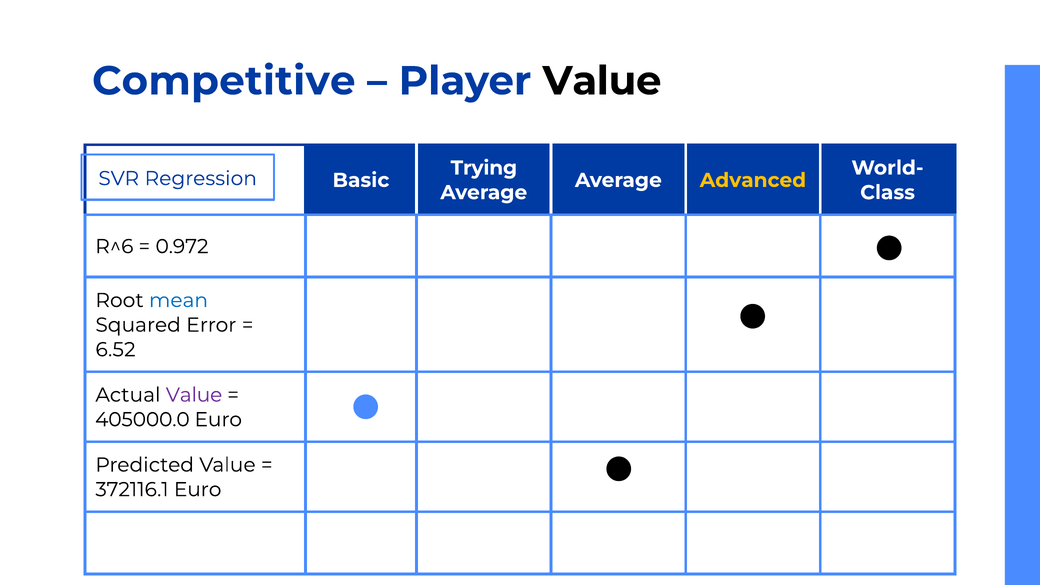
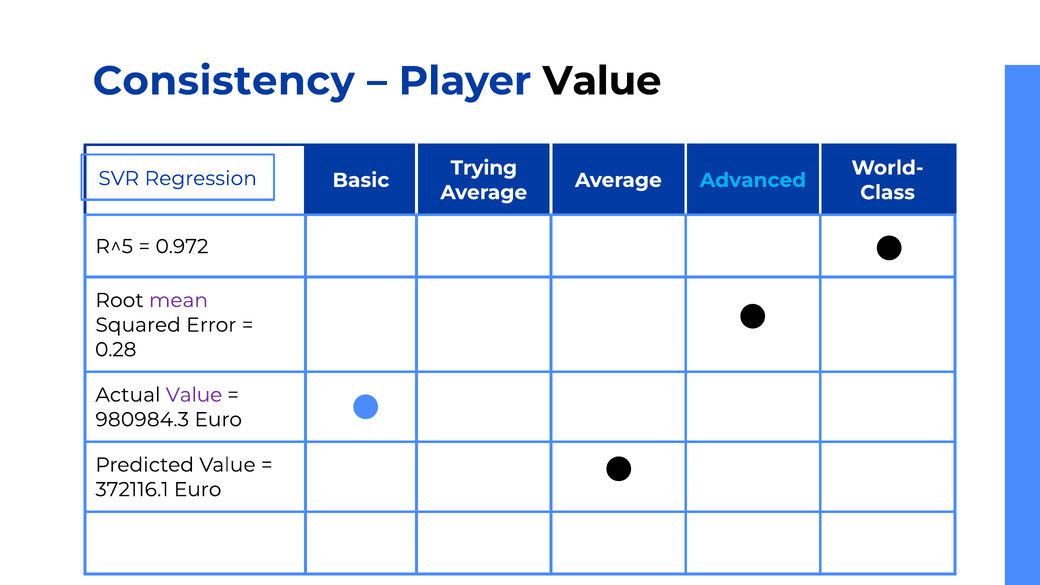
Competitive: Competitive -> Consistency
Advanced colour: yellow -> light blue
R^6: R^6 -> R^5
mean colour: blue -> purple
6.52: 6.52 -> 0.28
405000.0: 405000.0 -> 980984.3
